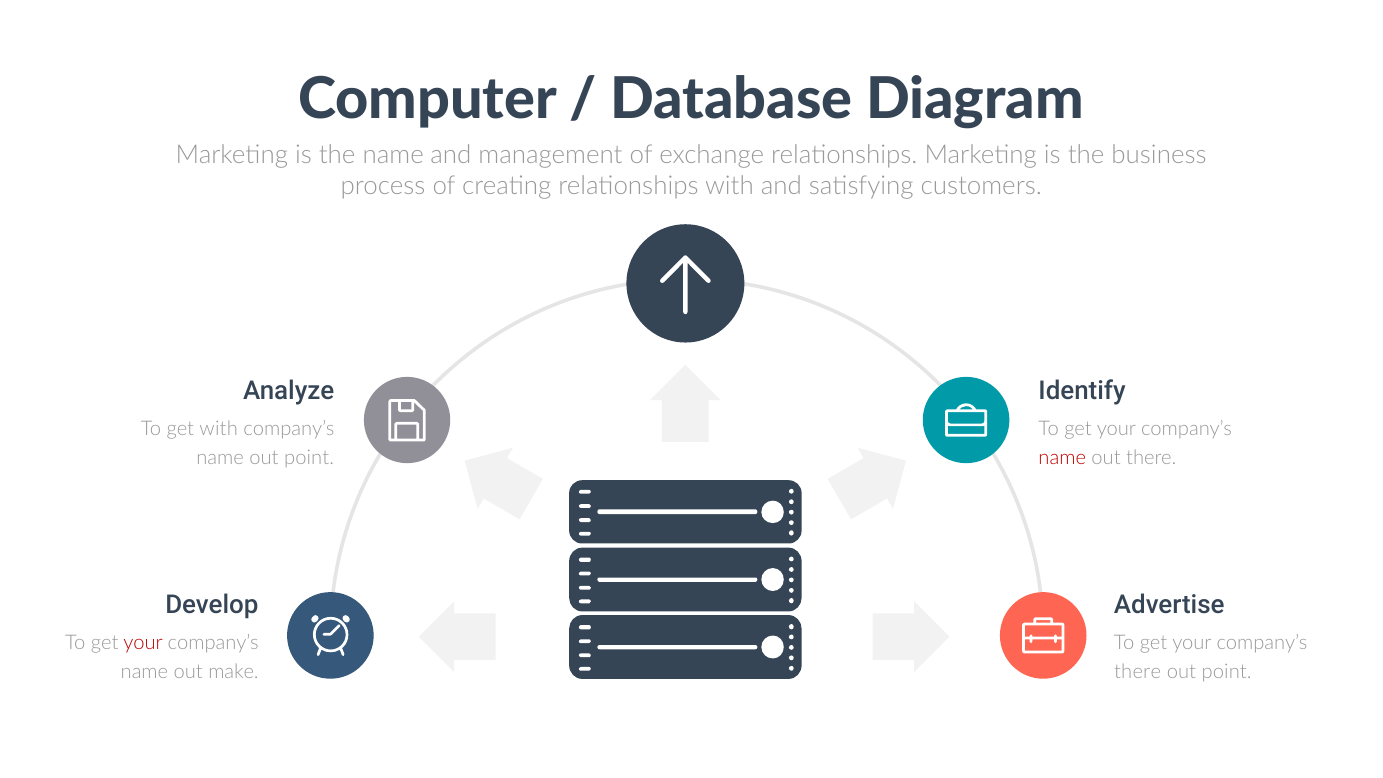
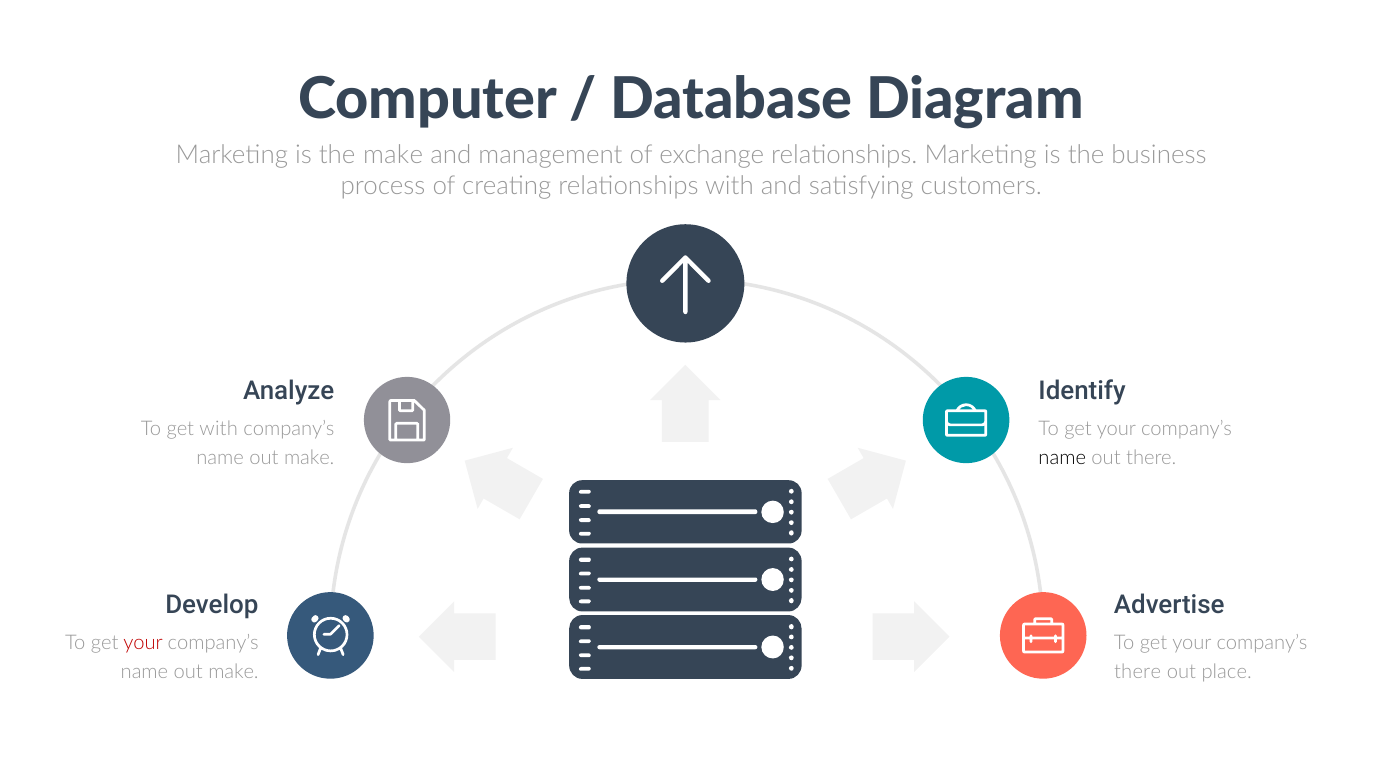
the name: name -> make
point at (309, 458): point -> make
name at (1062, 458) colour: red -> black
point at (1227, 672): point -> place
